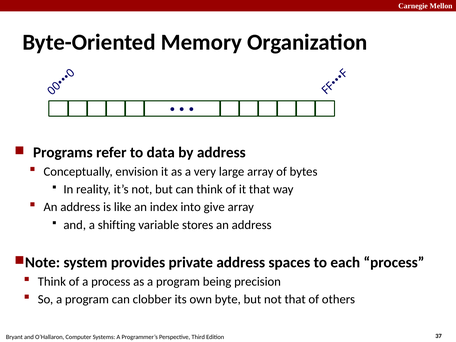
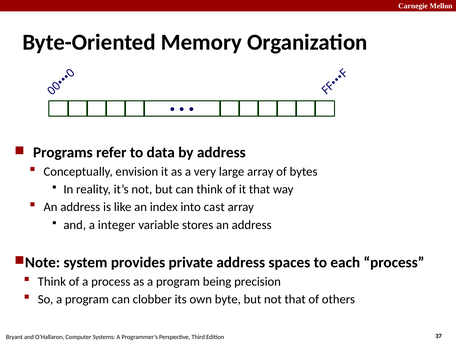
give: give -> cast
shifting: shifting -> integer
